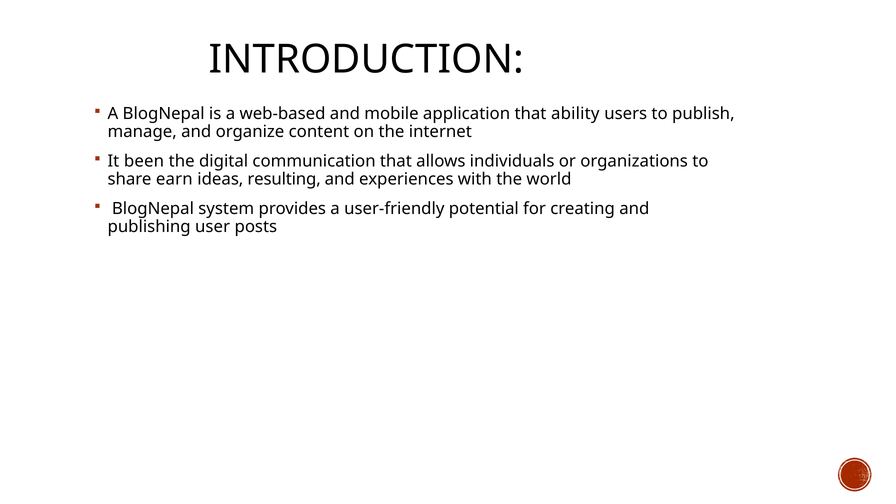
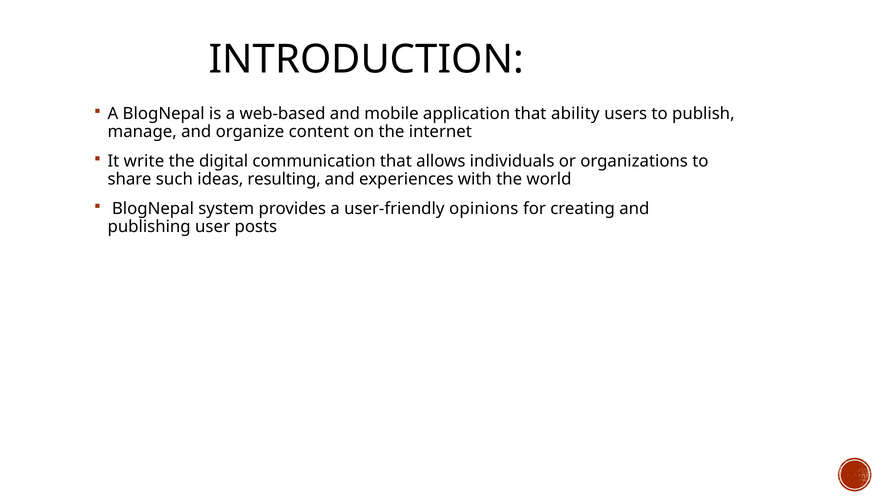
been: been -> write
earn: earn -> such
potential: potential -> opinions
